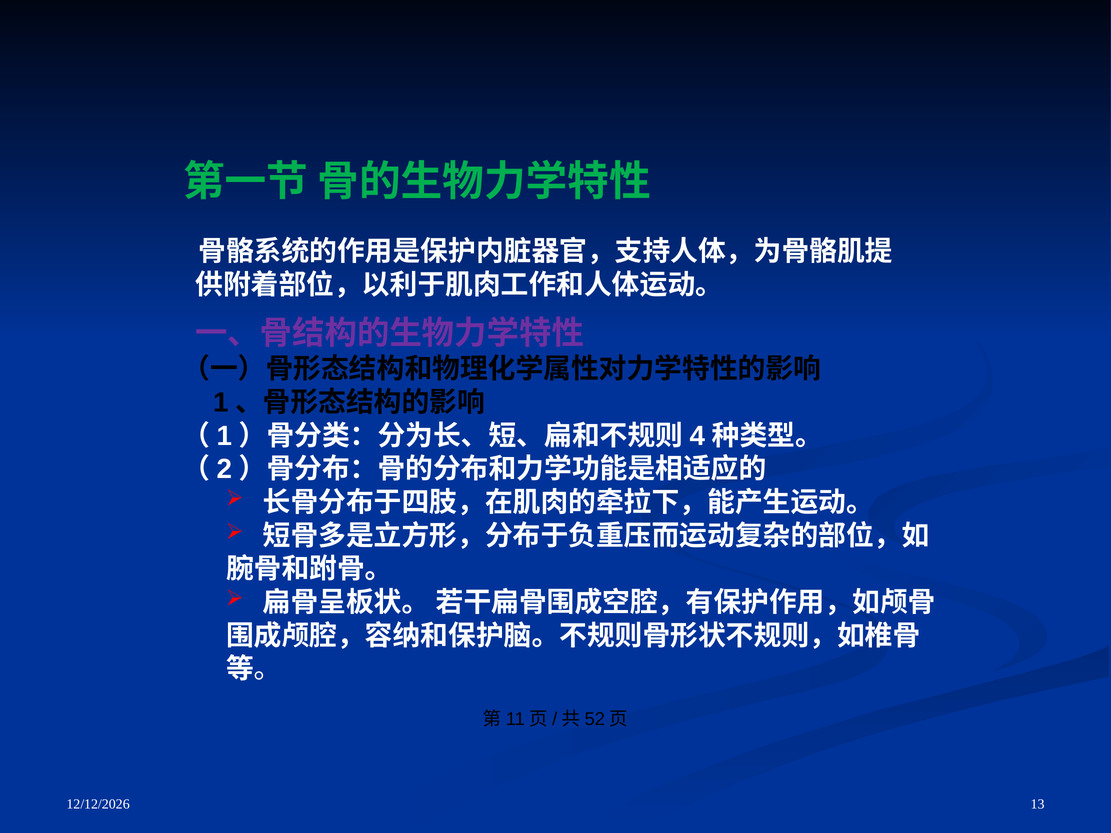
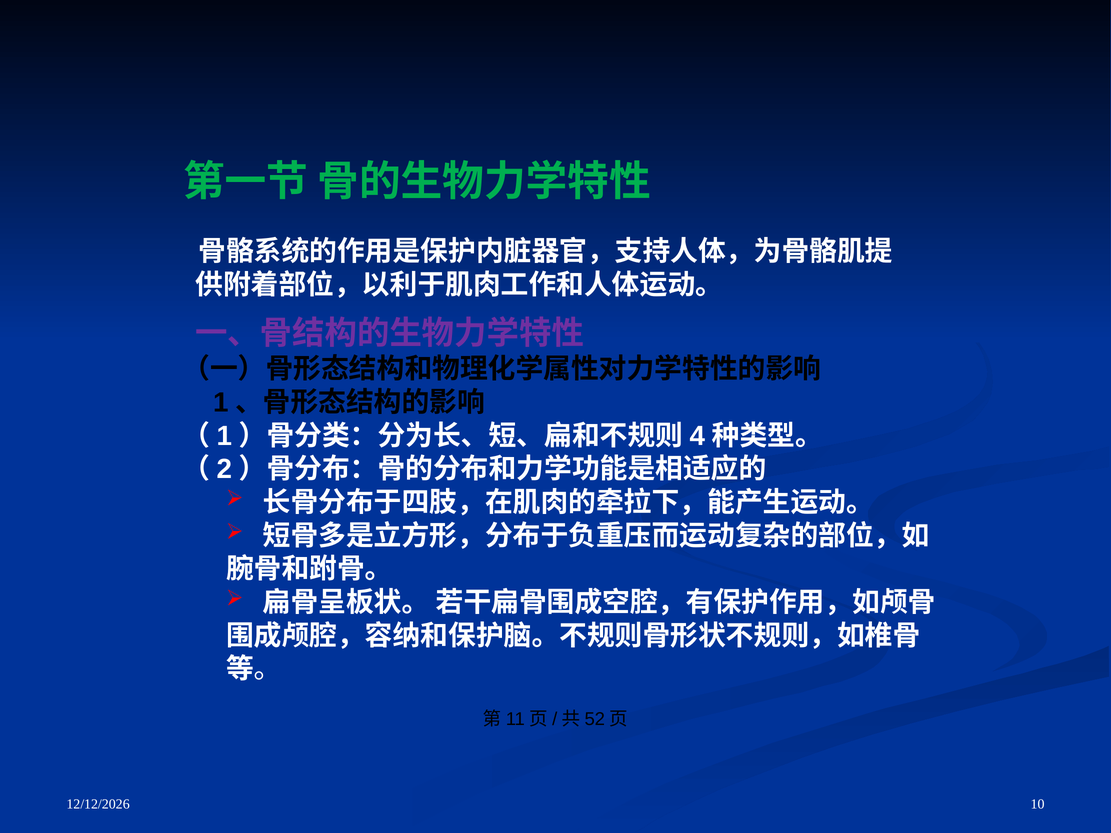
13: 13 -> 10
